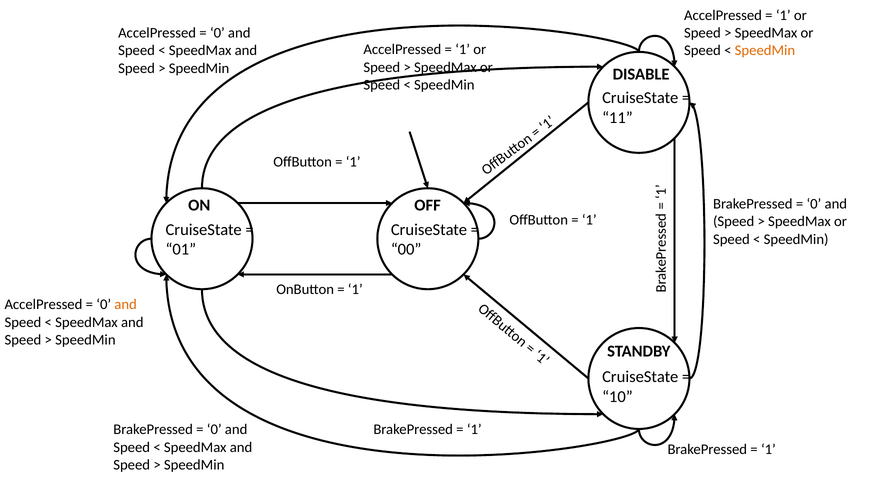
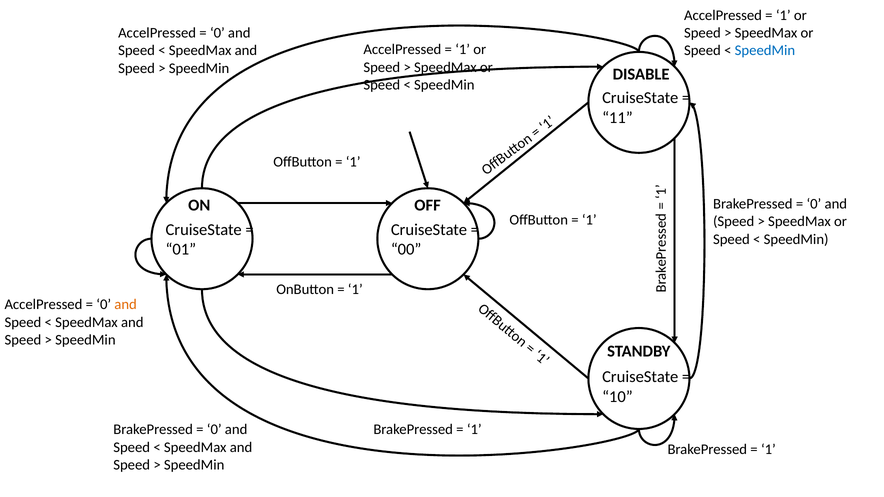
SpeedMin at (765, 51) colour: orange -> blue
